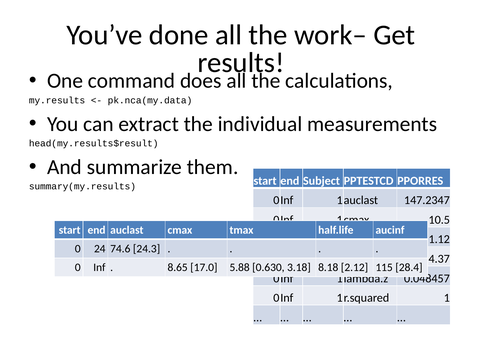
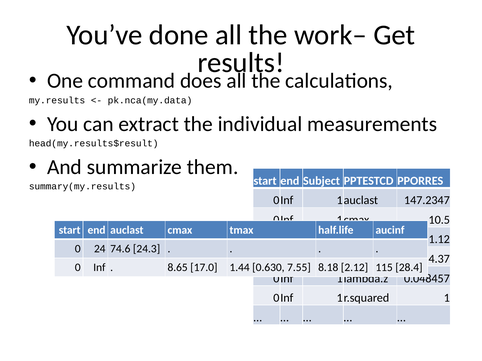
5.88: 5.88 -> 1.44
3.18: 3.18 -> 7.55
